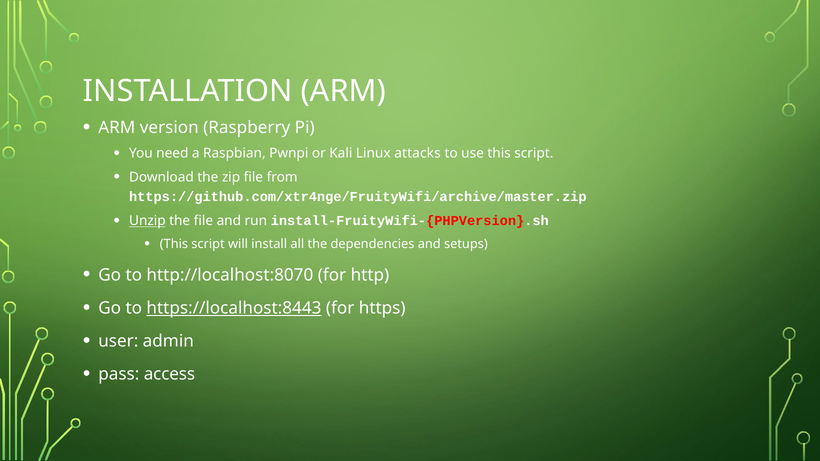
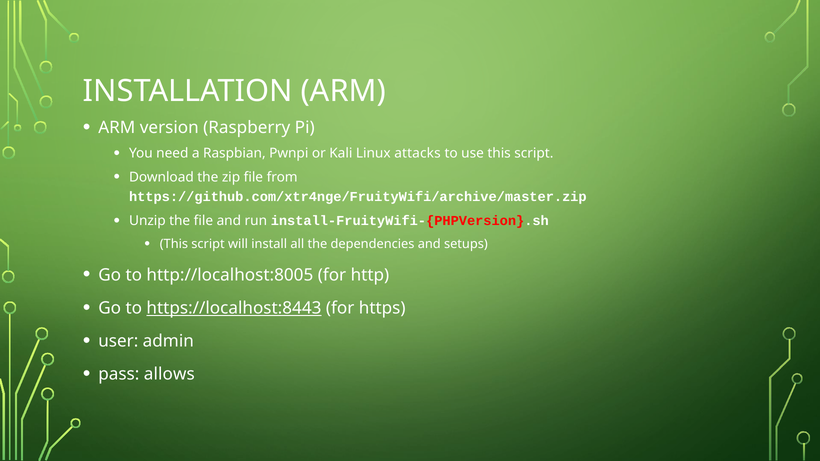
Unzip underline: present -> none
http://localhost:8070: http://localhost:8070 -> http://localhost:8005
access: access -> allows
